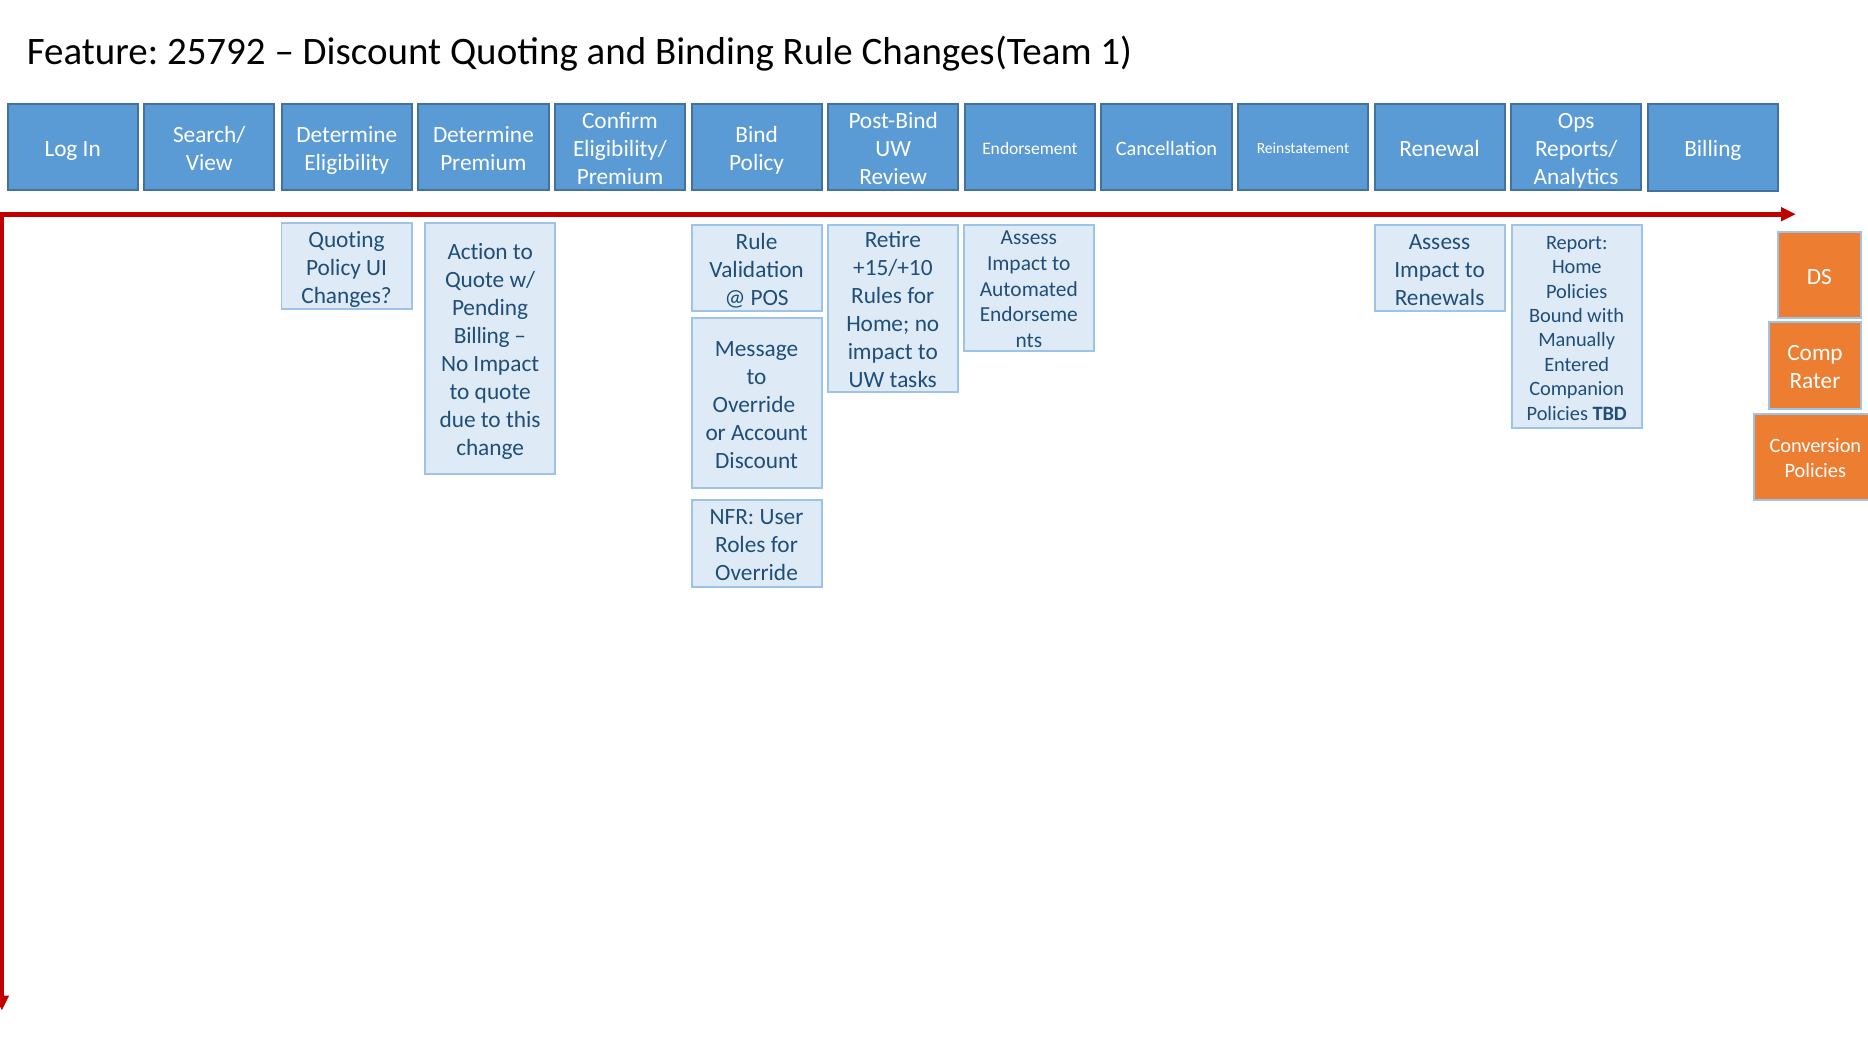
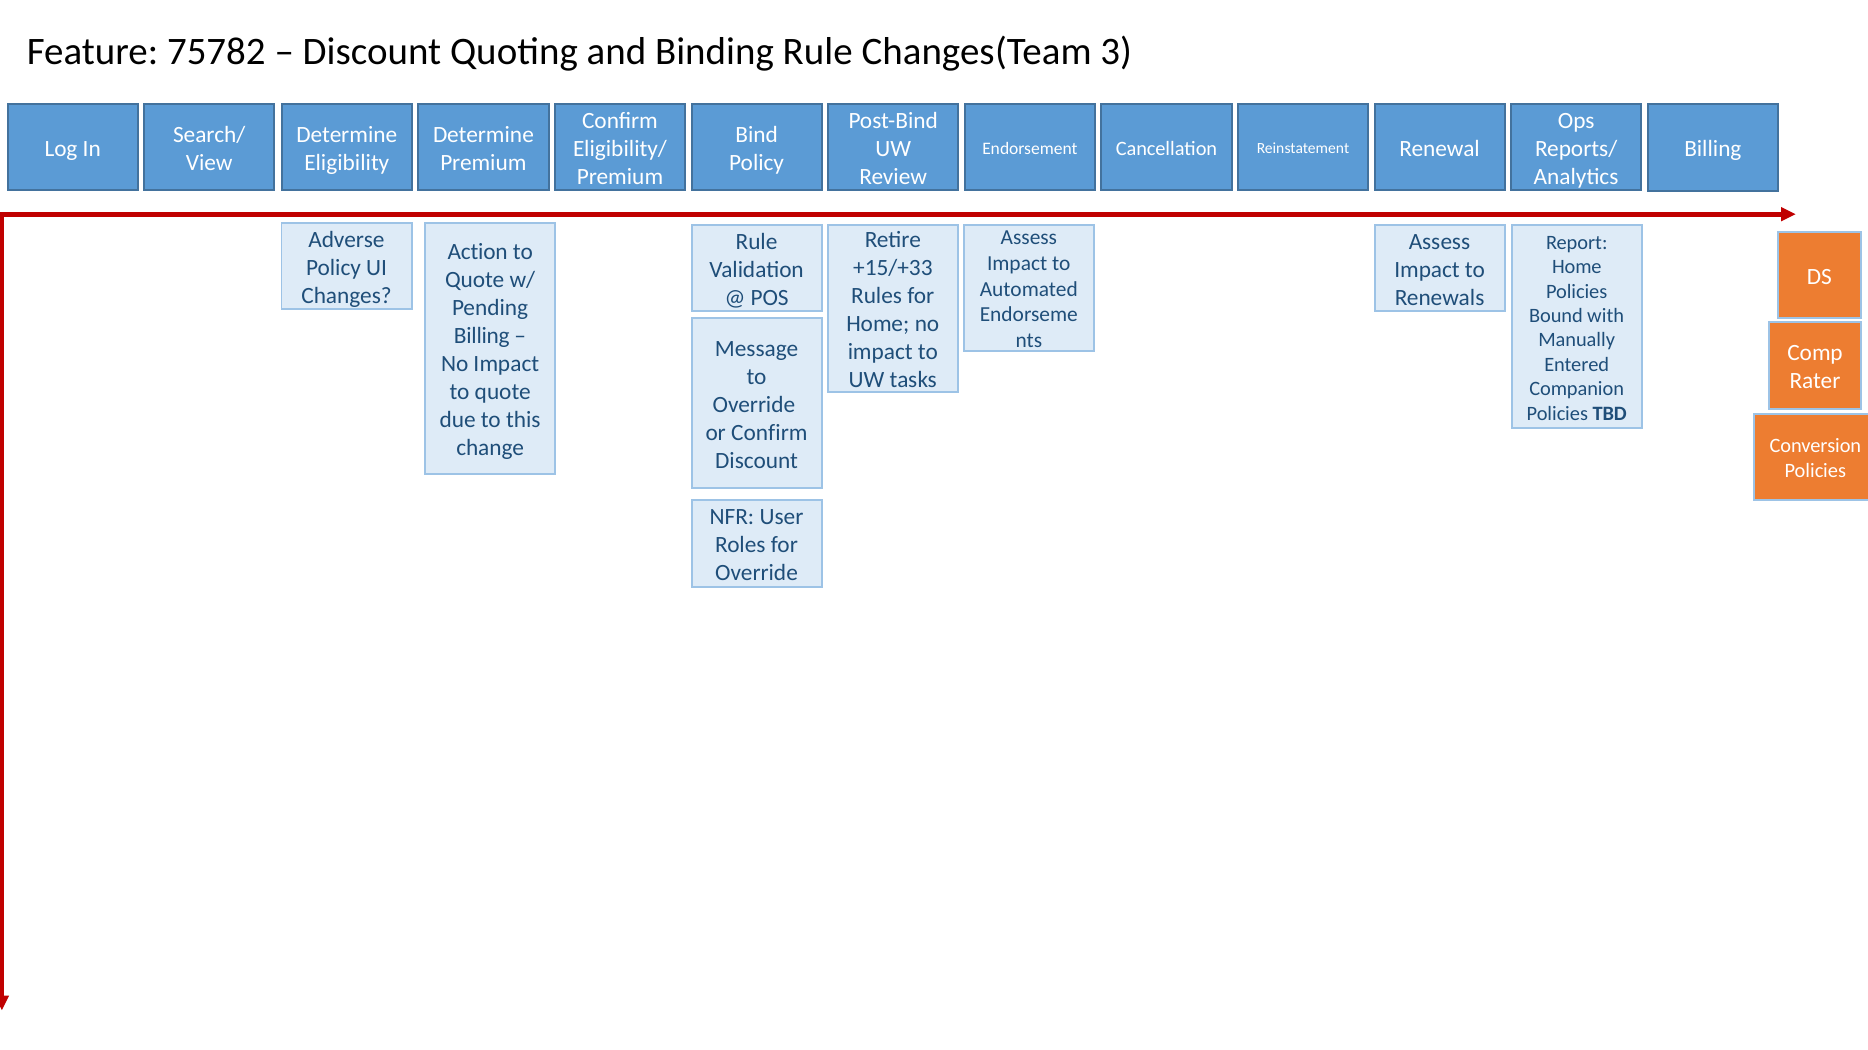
25792: 25792 -> 75782
1: 1 -> 3
Quoting at (346, 240): Quoting -> Adverse
+15/+10: +15/+10 -> +15/+33
or Account: Account -> Confirm
